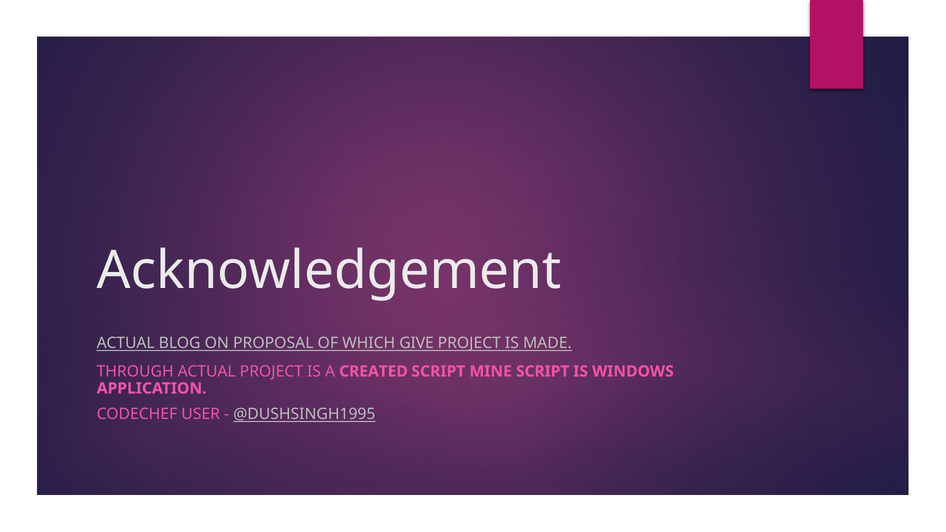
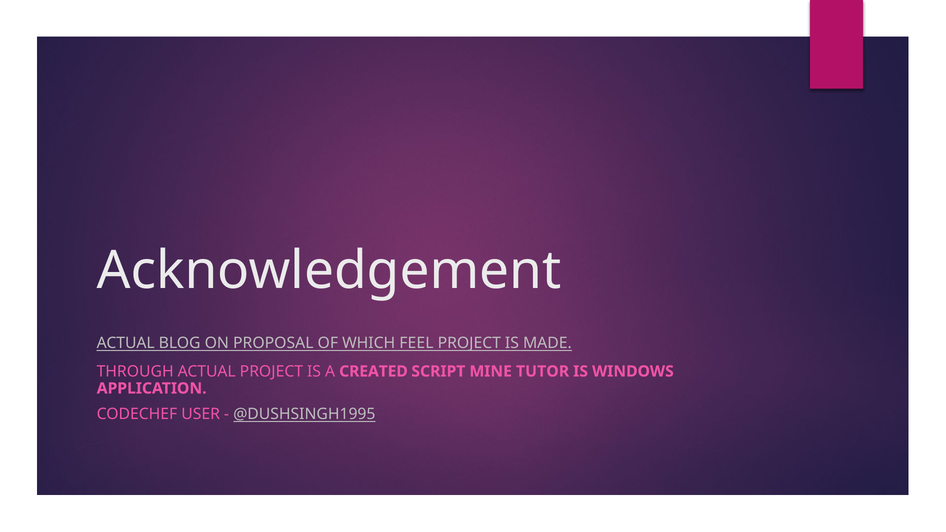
GIVE: GIVE -> FEEL
MINE SCRIPT: SCRIPT -> TUTOR
